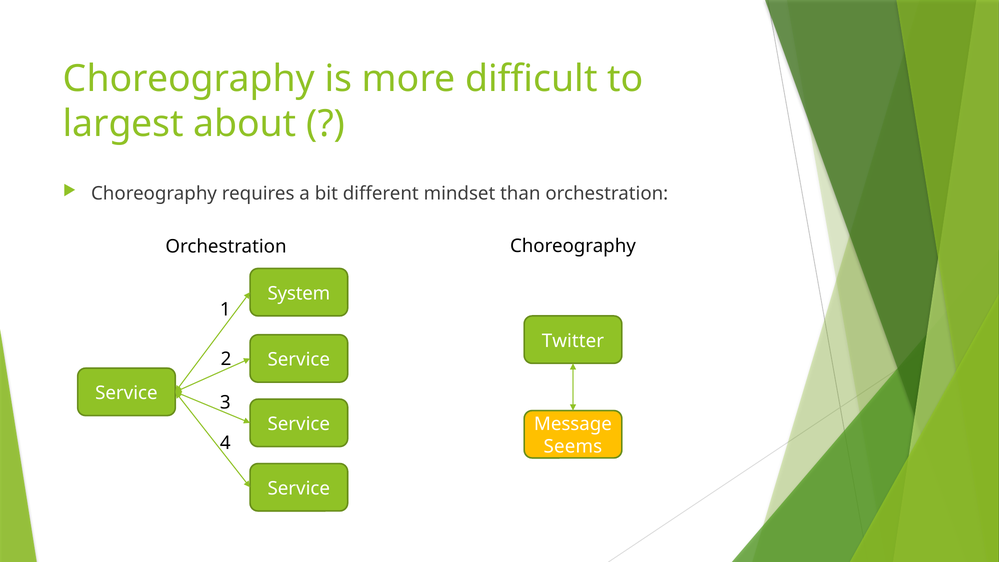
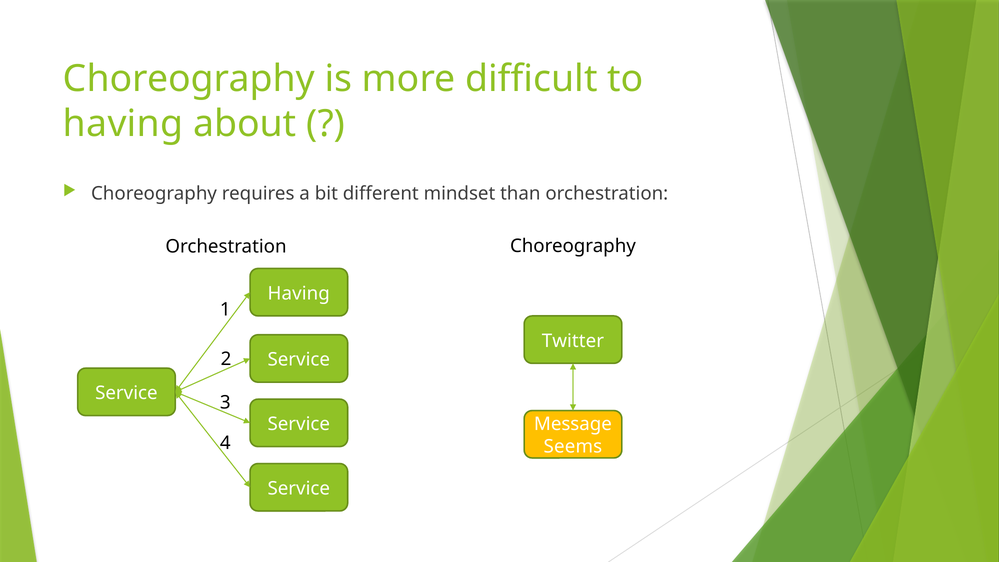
largest at (123, 124): largest -> having
System at (299, 293): System -> Having
